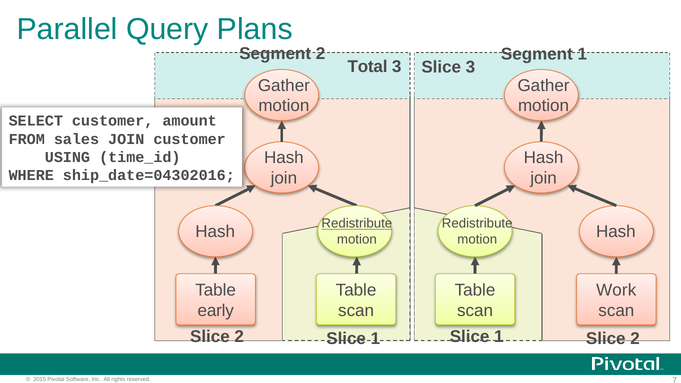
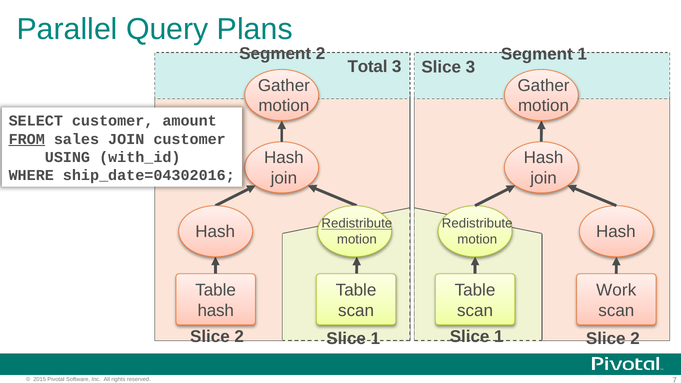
FROM underline: none -> present
time_id: time_id -> with_id
early at (216, 311): early -> hash
